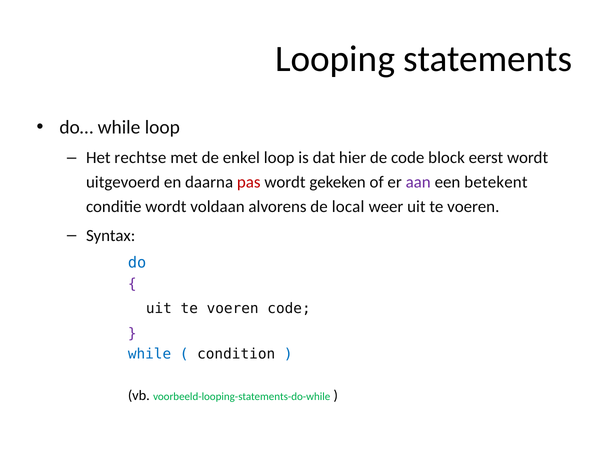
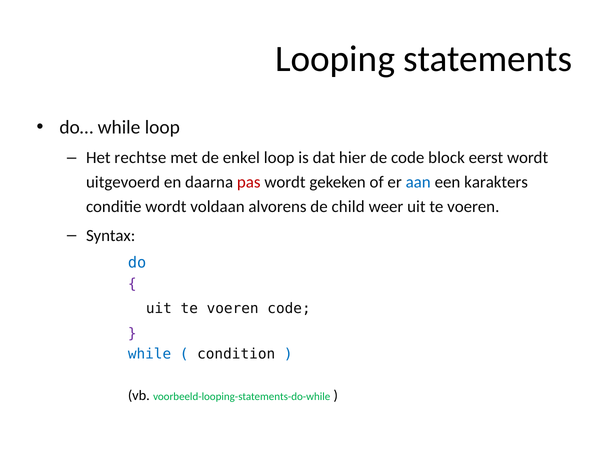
aan colour: purple -> blue
betekent: betekent -> karakters
local: local -> child
